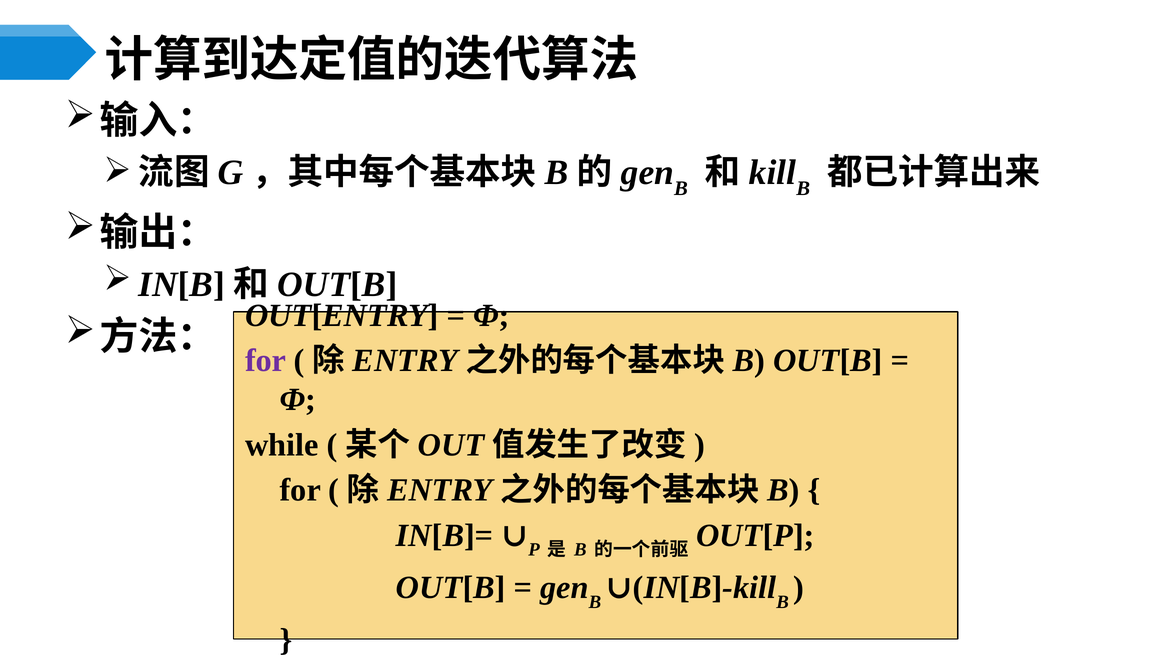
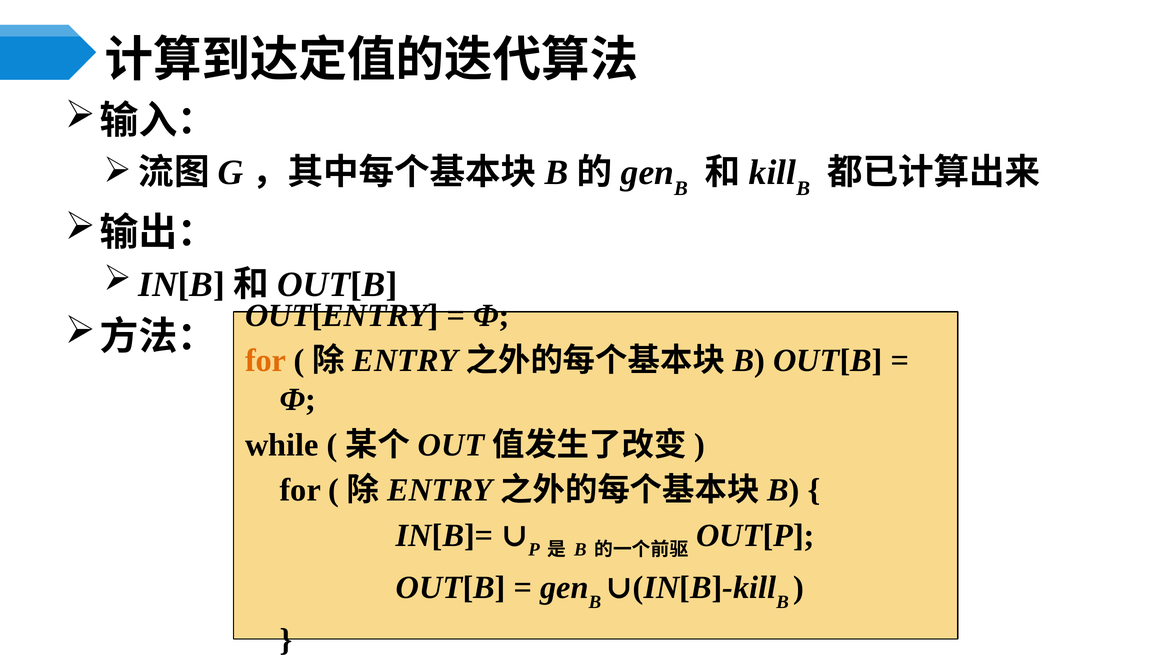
for at (266, 361) colour: purple -> orange
